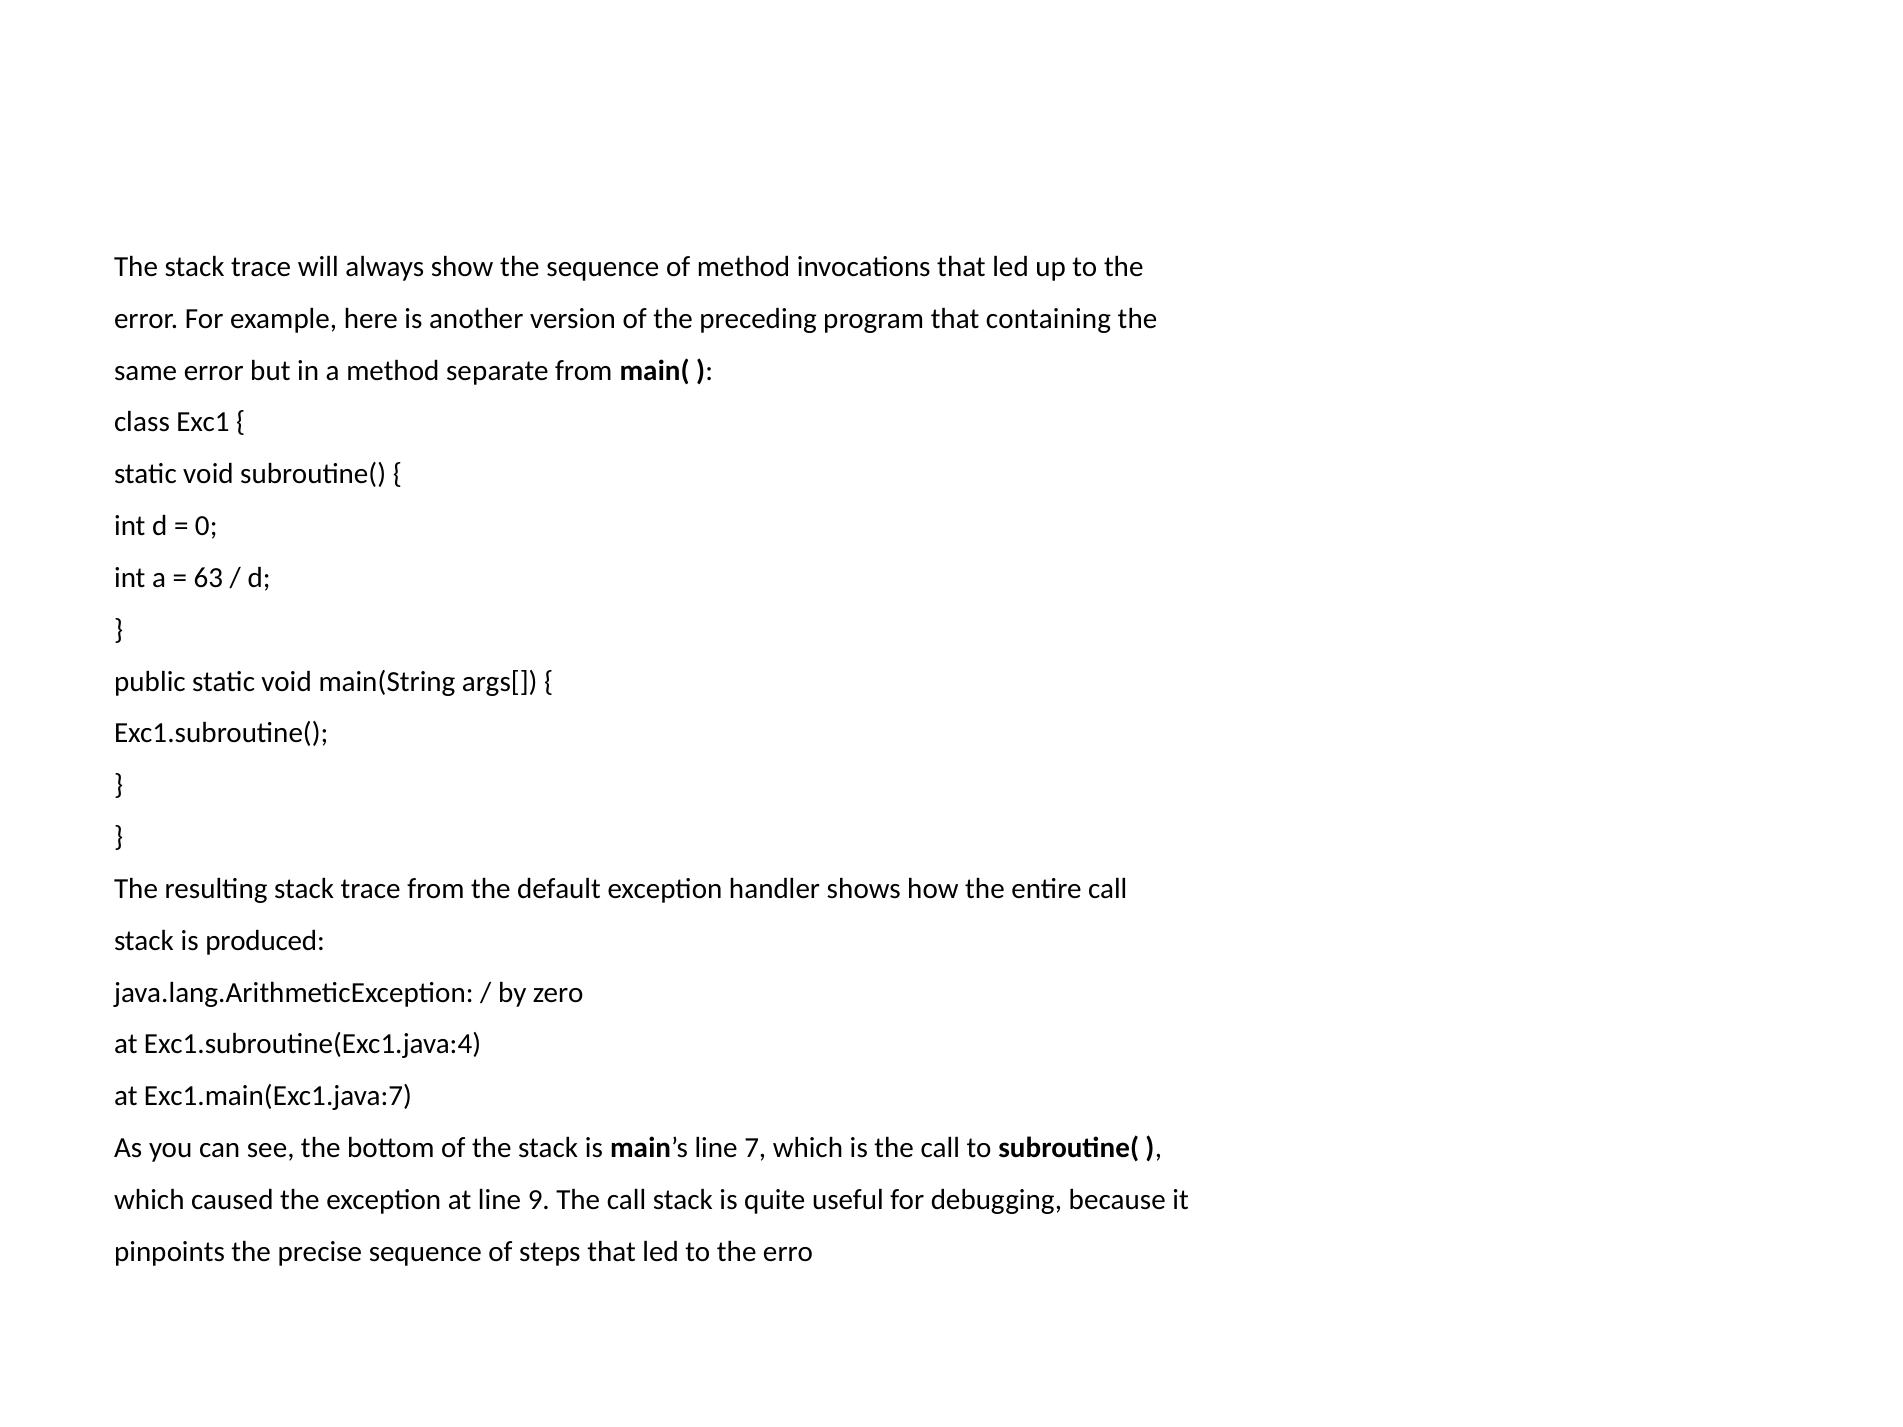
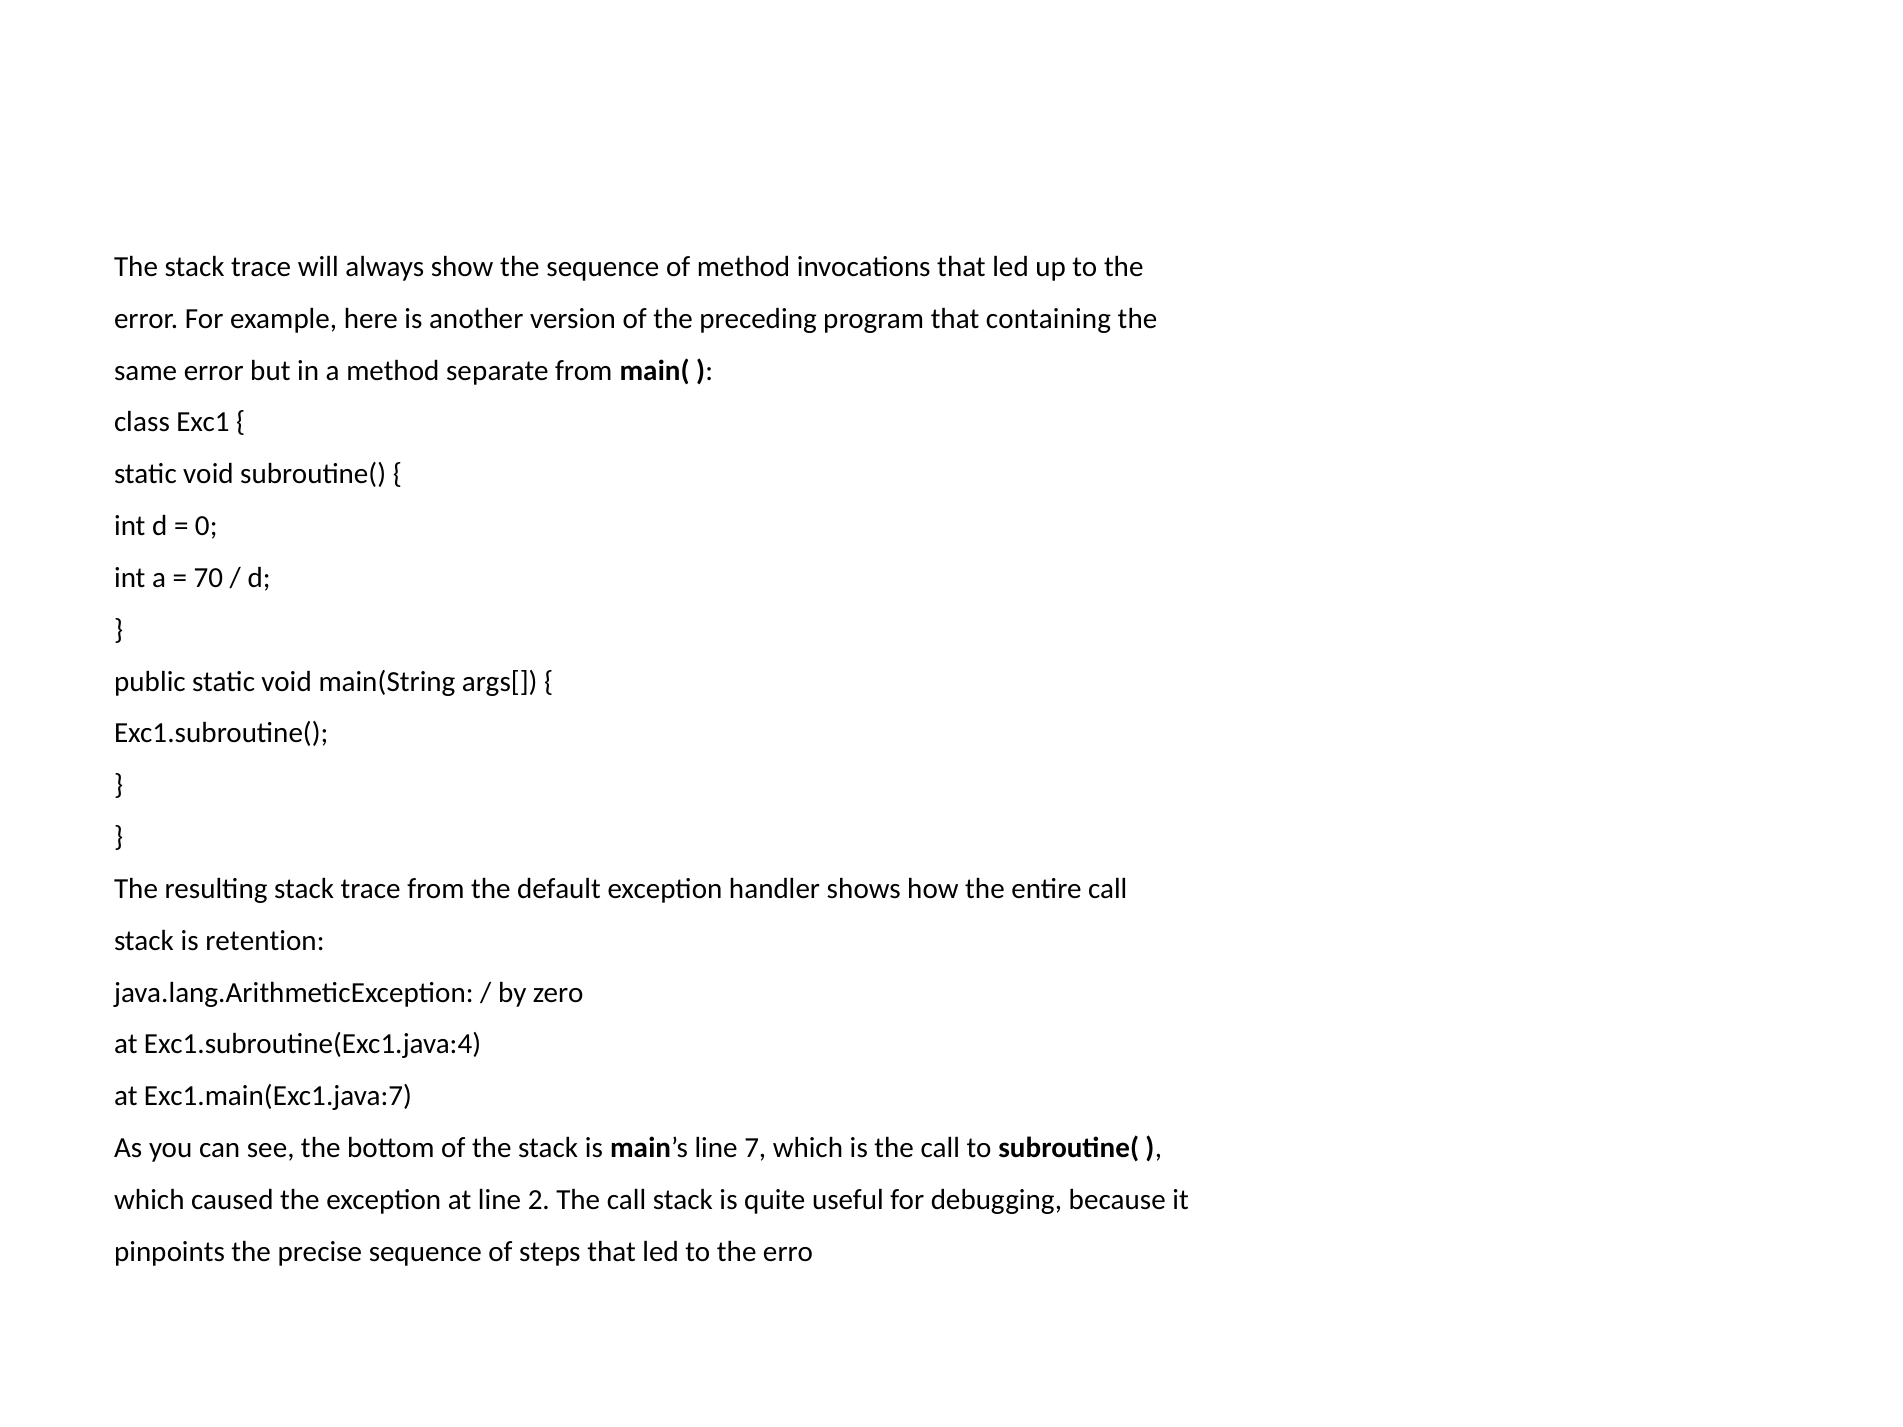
63: 63 -> 70
produced: produced -> retention
9: 9 -> 2
